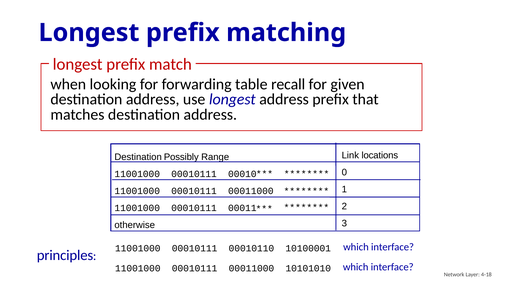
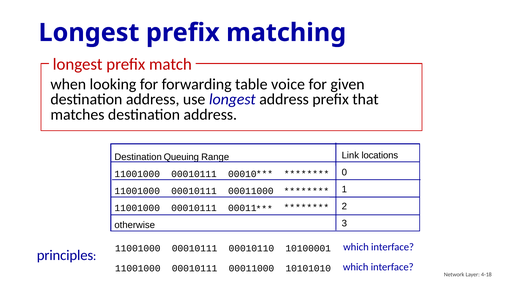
recall: recall -> voice
Possibly: Possibly -> Queuing
